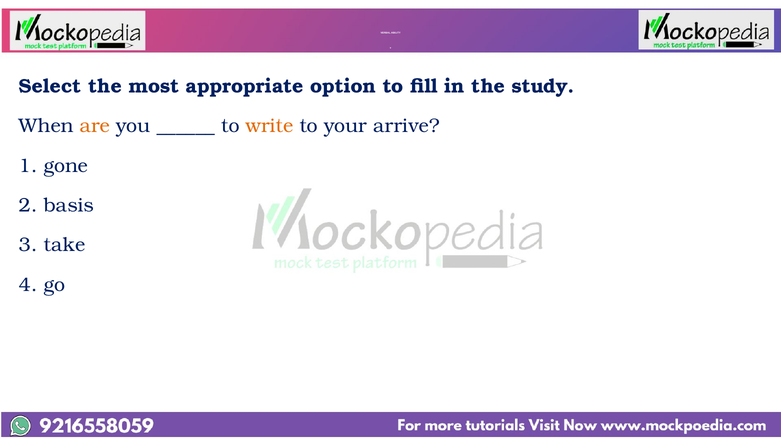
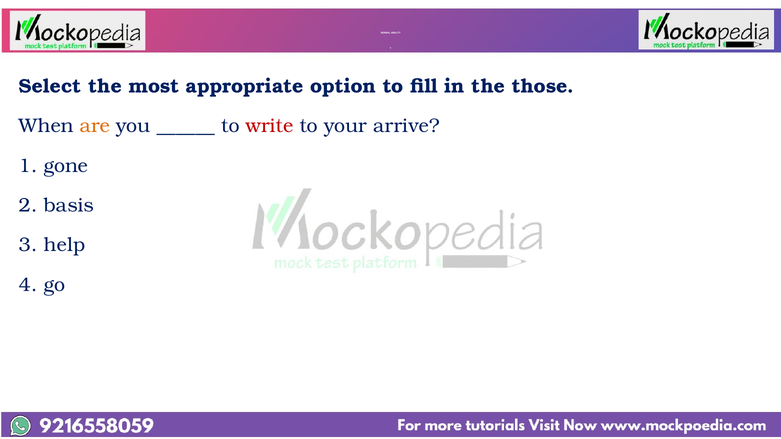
study: study -> those
write colour: orange -> red
take: take -> help
